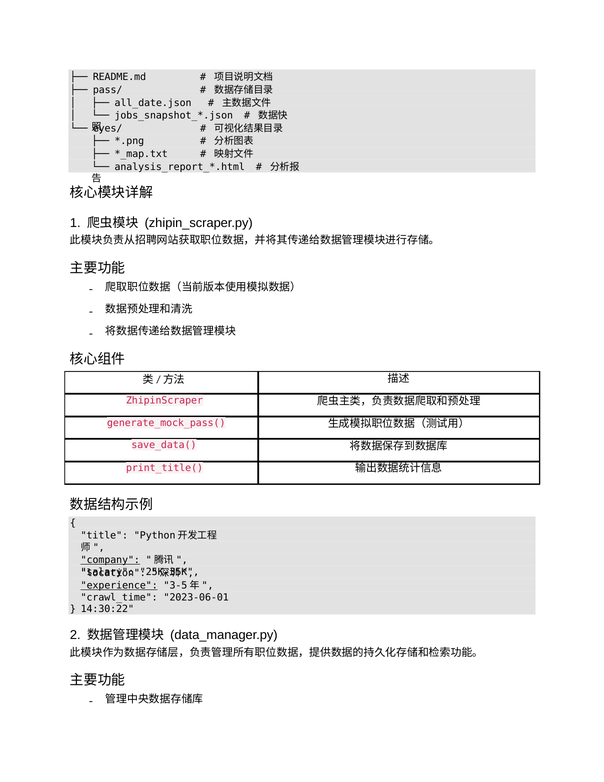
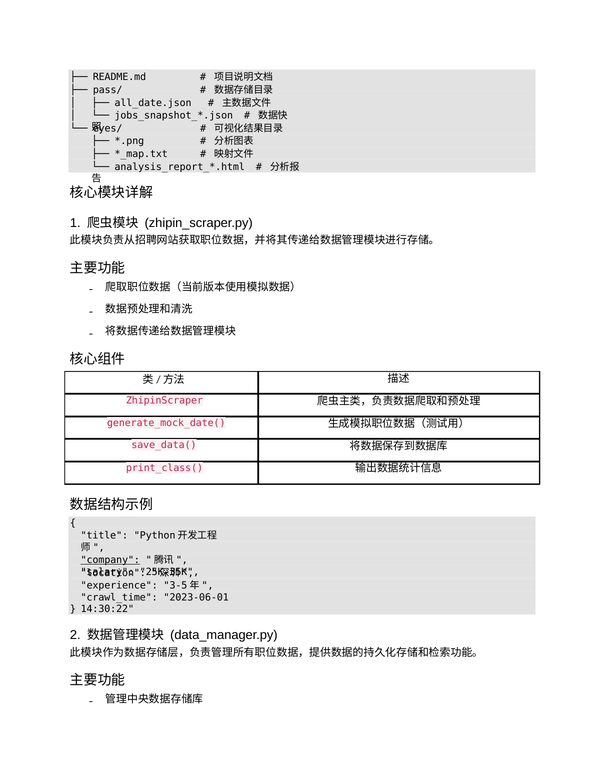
generate_mock_pass(: generate_mock_pass( -> generate_mock_date(
print_title(: print_title( -> print_class(
experience underline: present -> none
